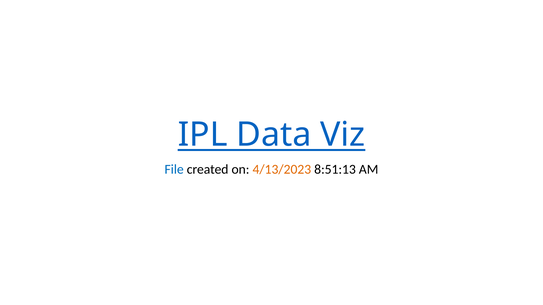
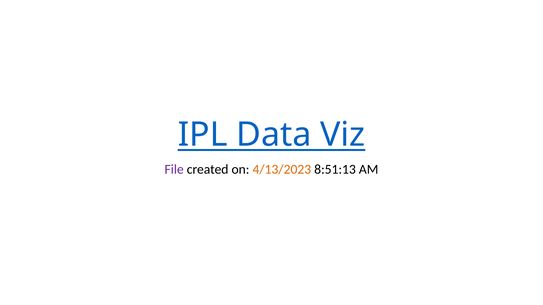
File colour: blue -> purple
